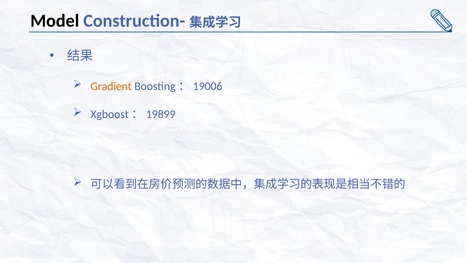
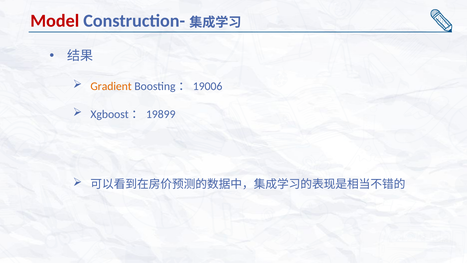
Model colour: black -> red
